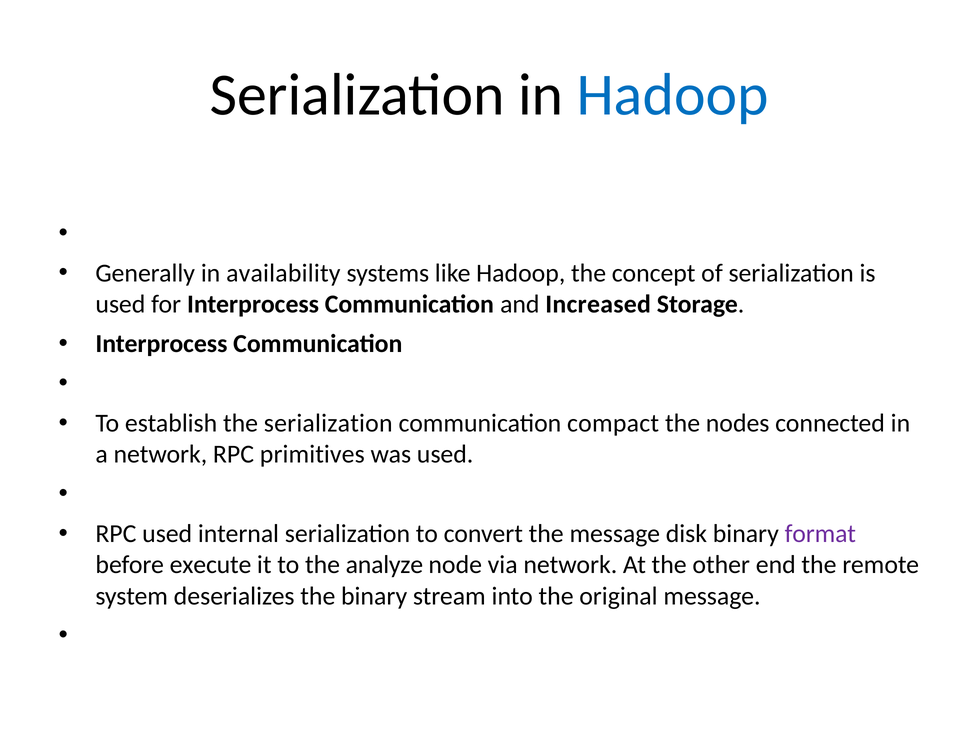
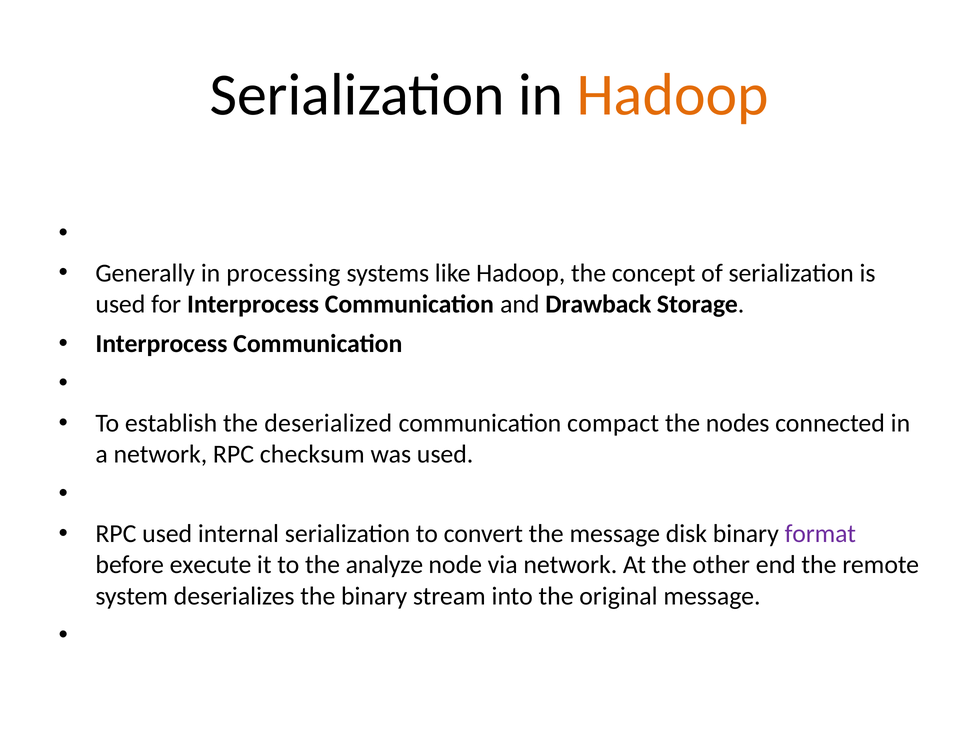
Hadoop at (673, 95) colour: blue -> orange
availability: availability -> processing
Increased: Increased -> Drawback
the serialization: serialization -> deserialized
primitives: primitives -> checksum
